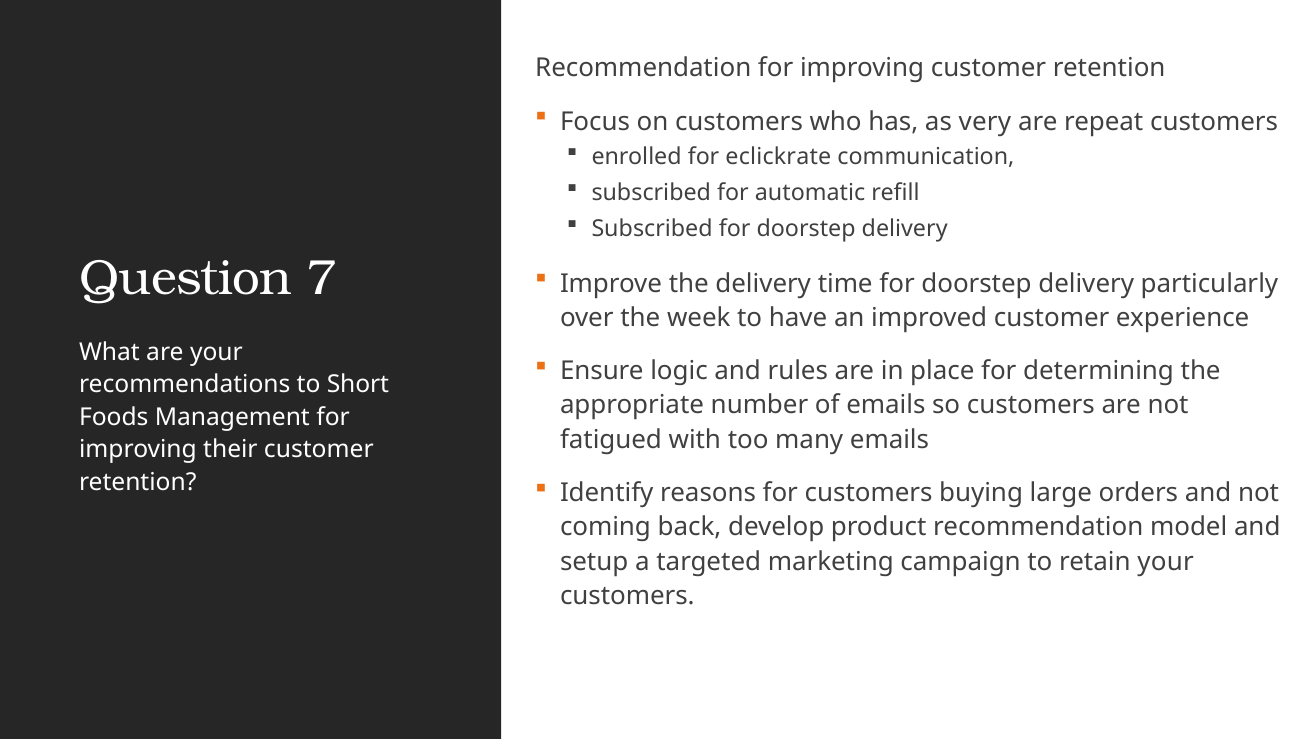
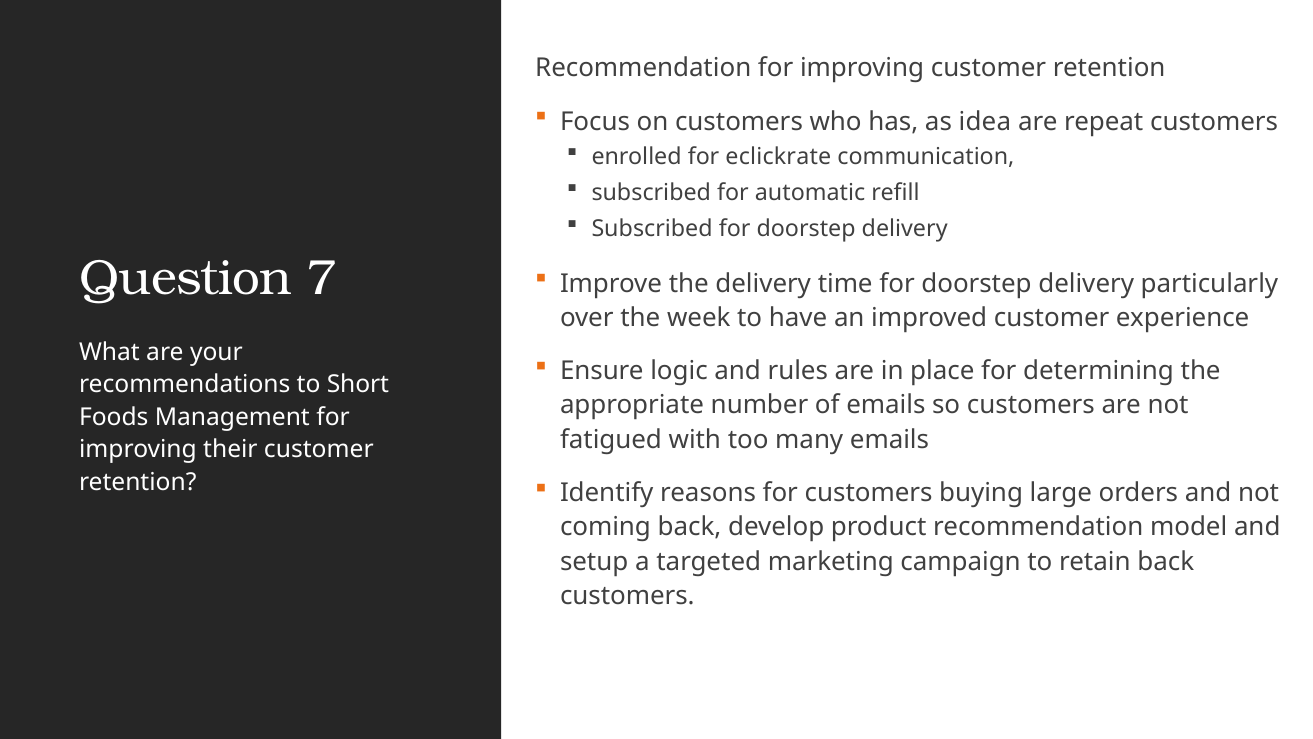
very: very -> idea
retain your: your -> back
